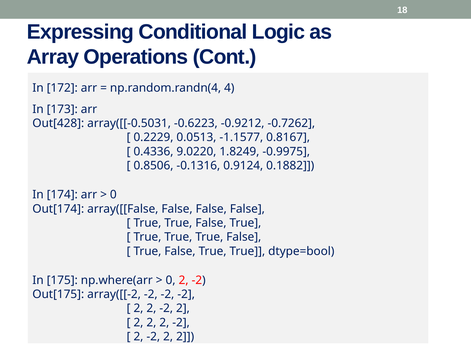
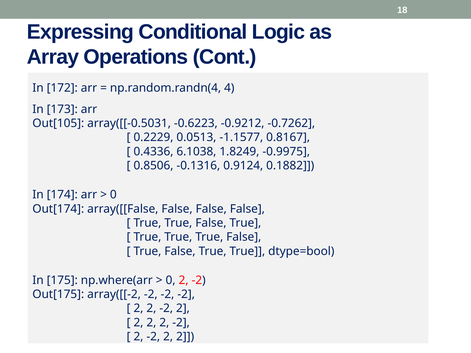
Out[428: Out[428 -> Out[105
9.0220: 9.0220 -> 6.1038
